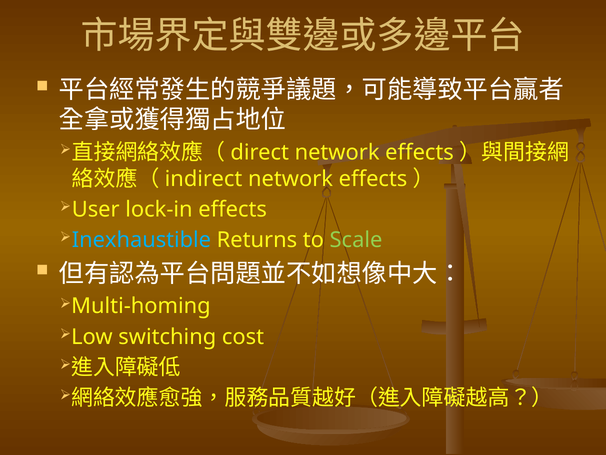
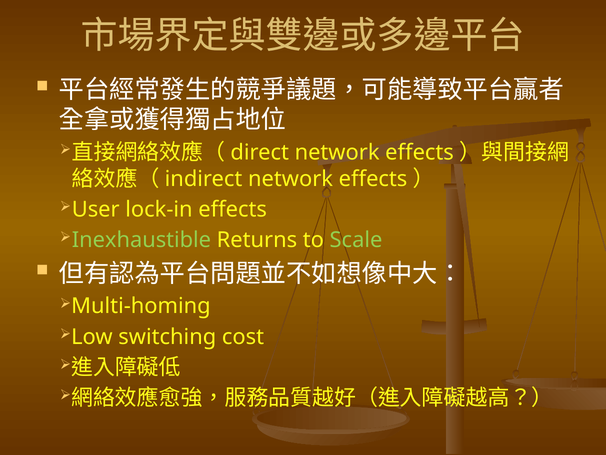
Inexhaustible colour: light blue -> light green
